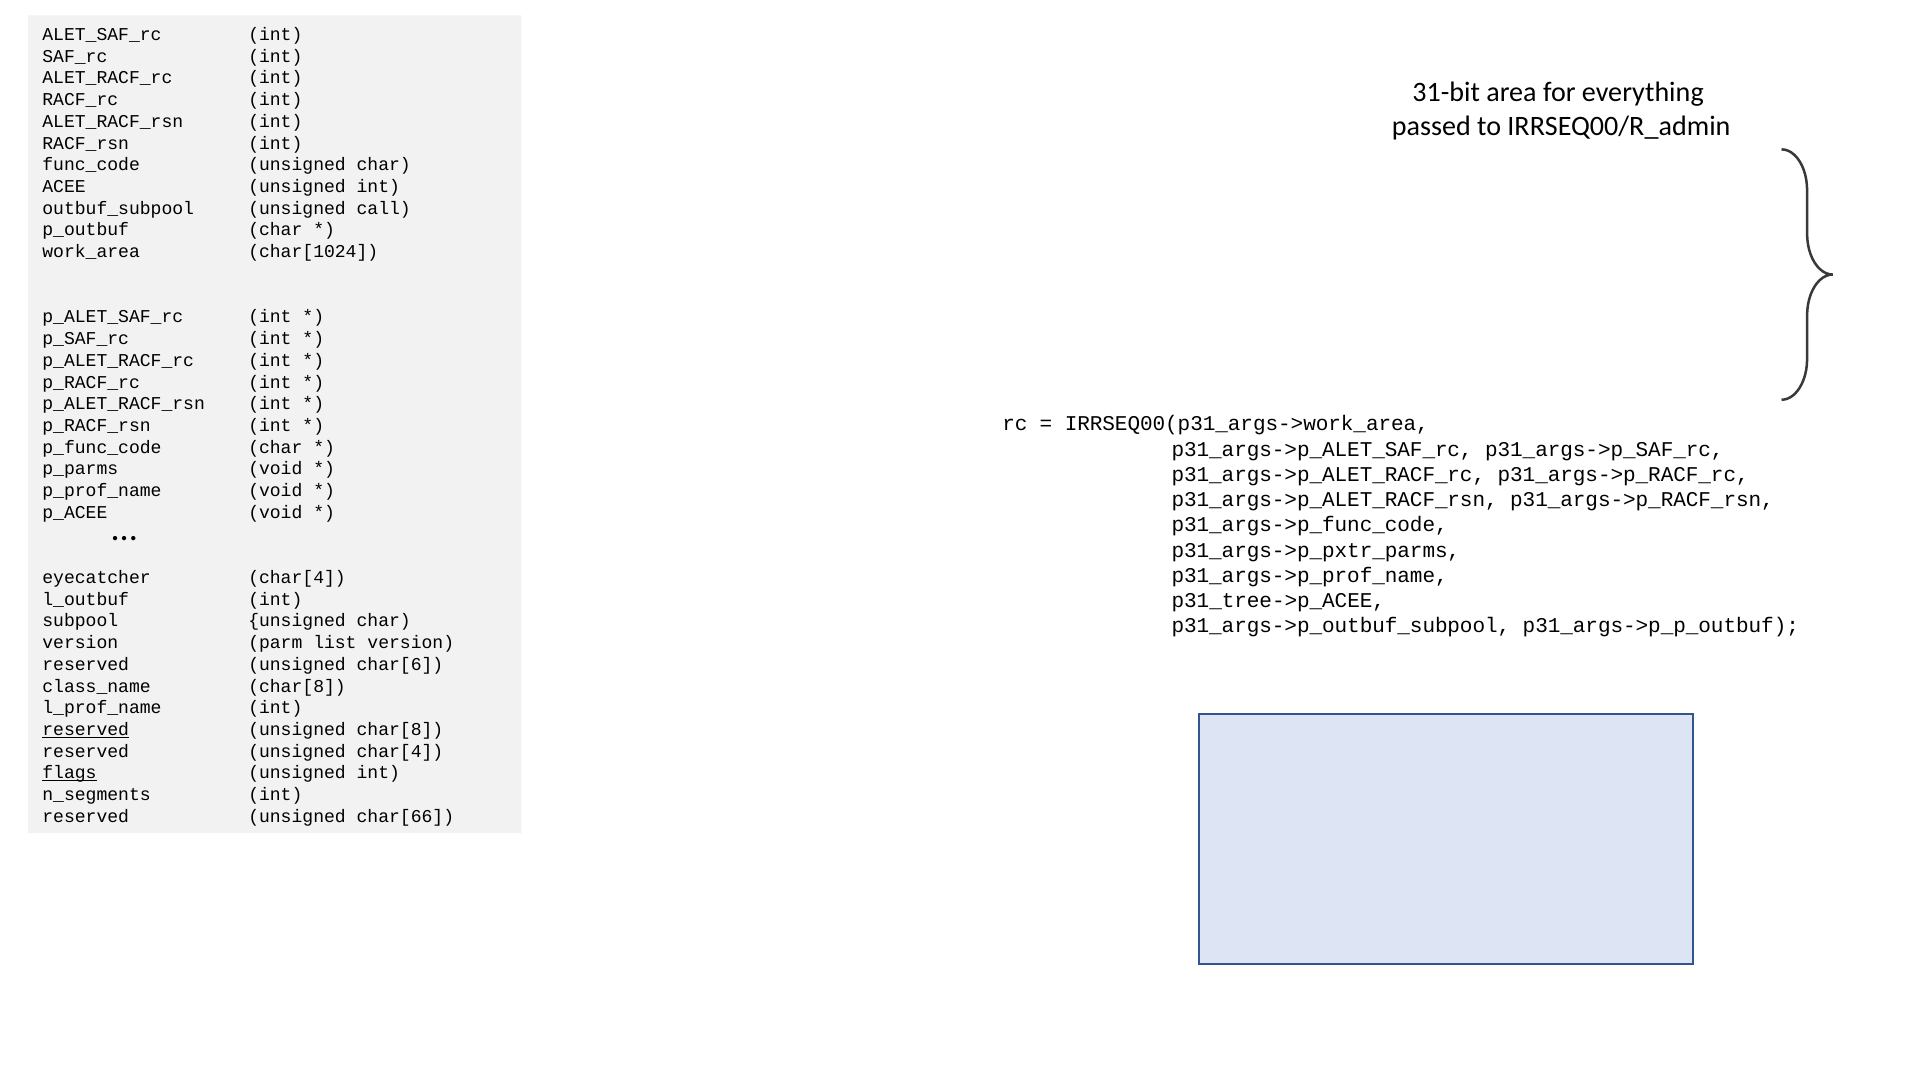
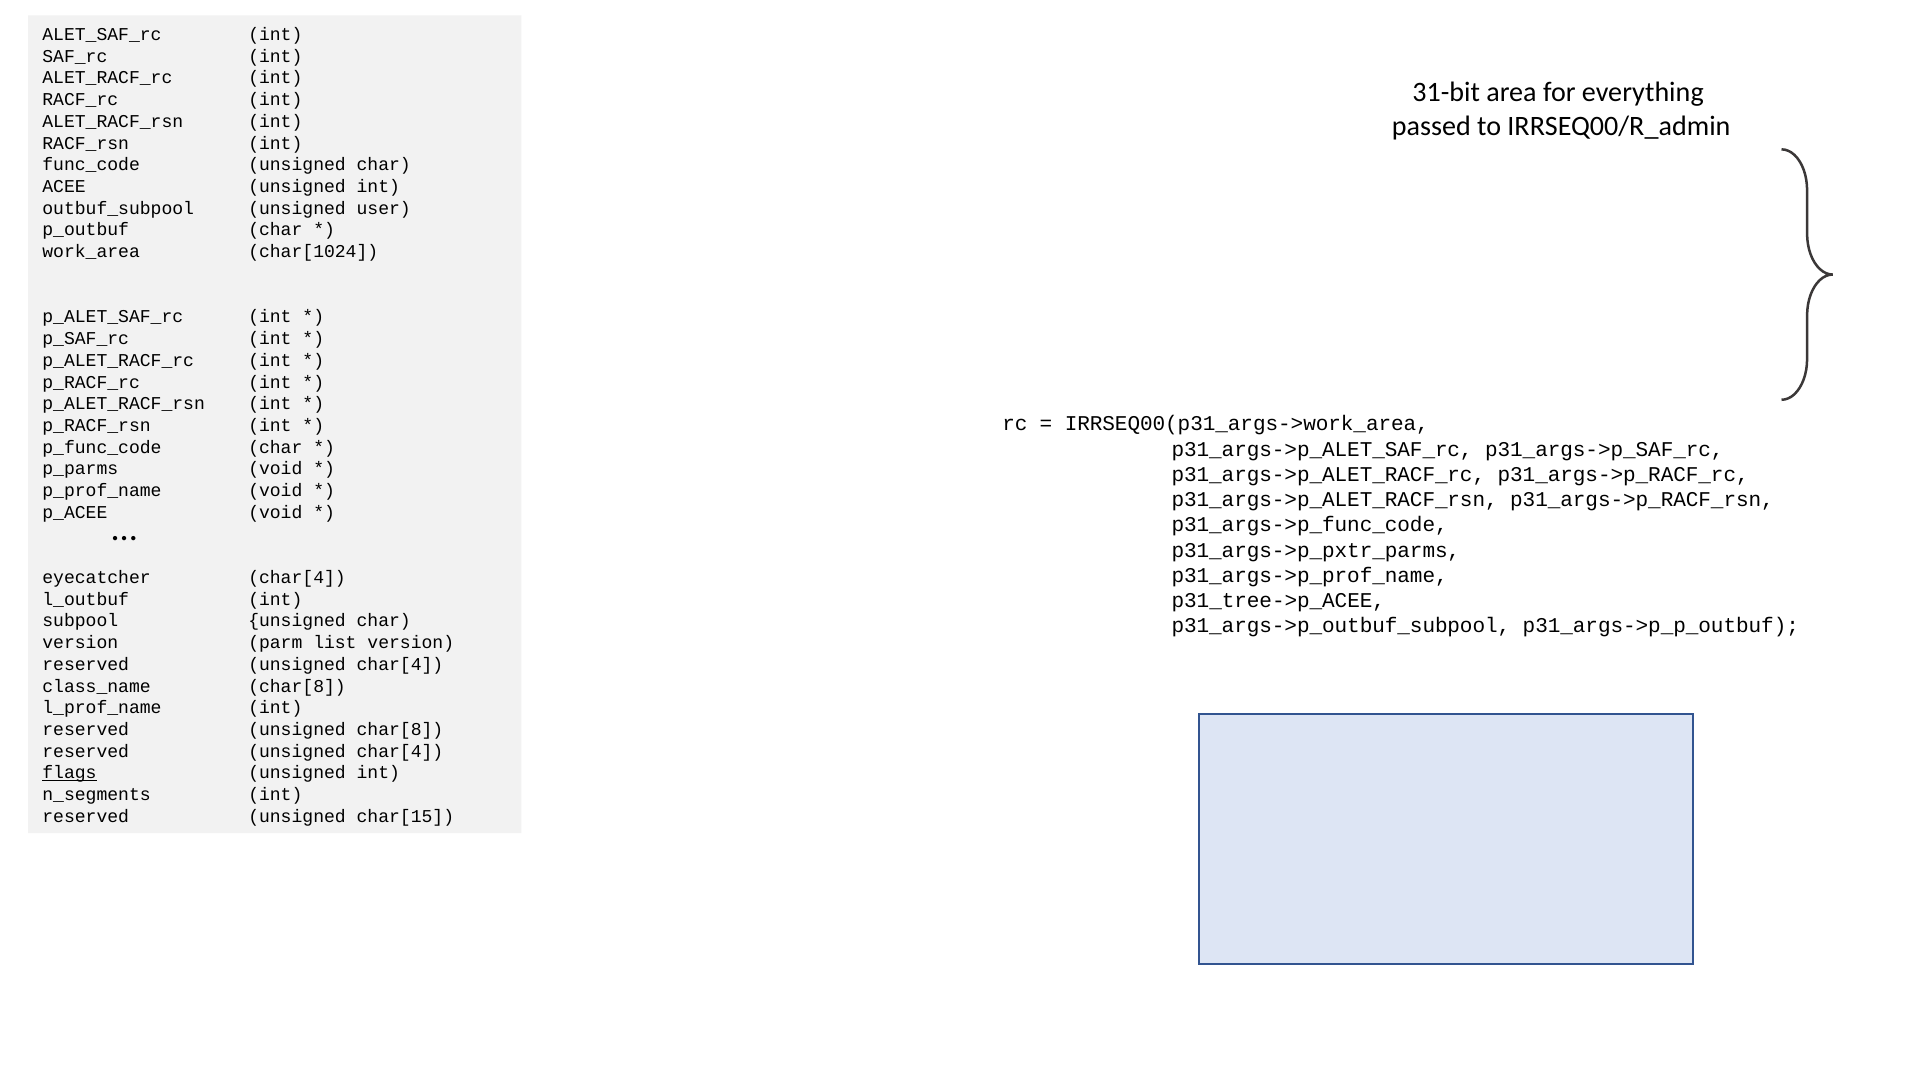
call: call -> user
char[6 at (400, 664): char[6 -> char[4
reserved at (86, 729) underline: present -> none
char[66: char[66 -> char[15
